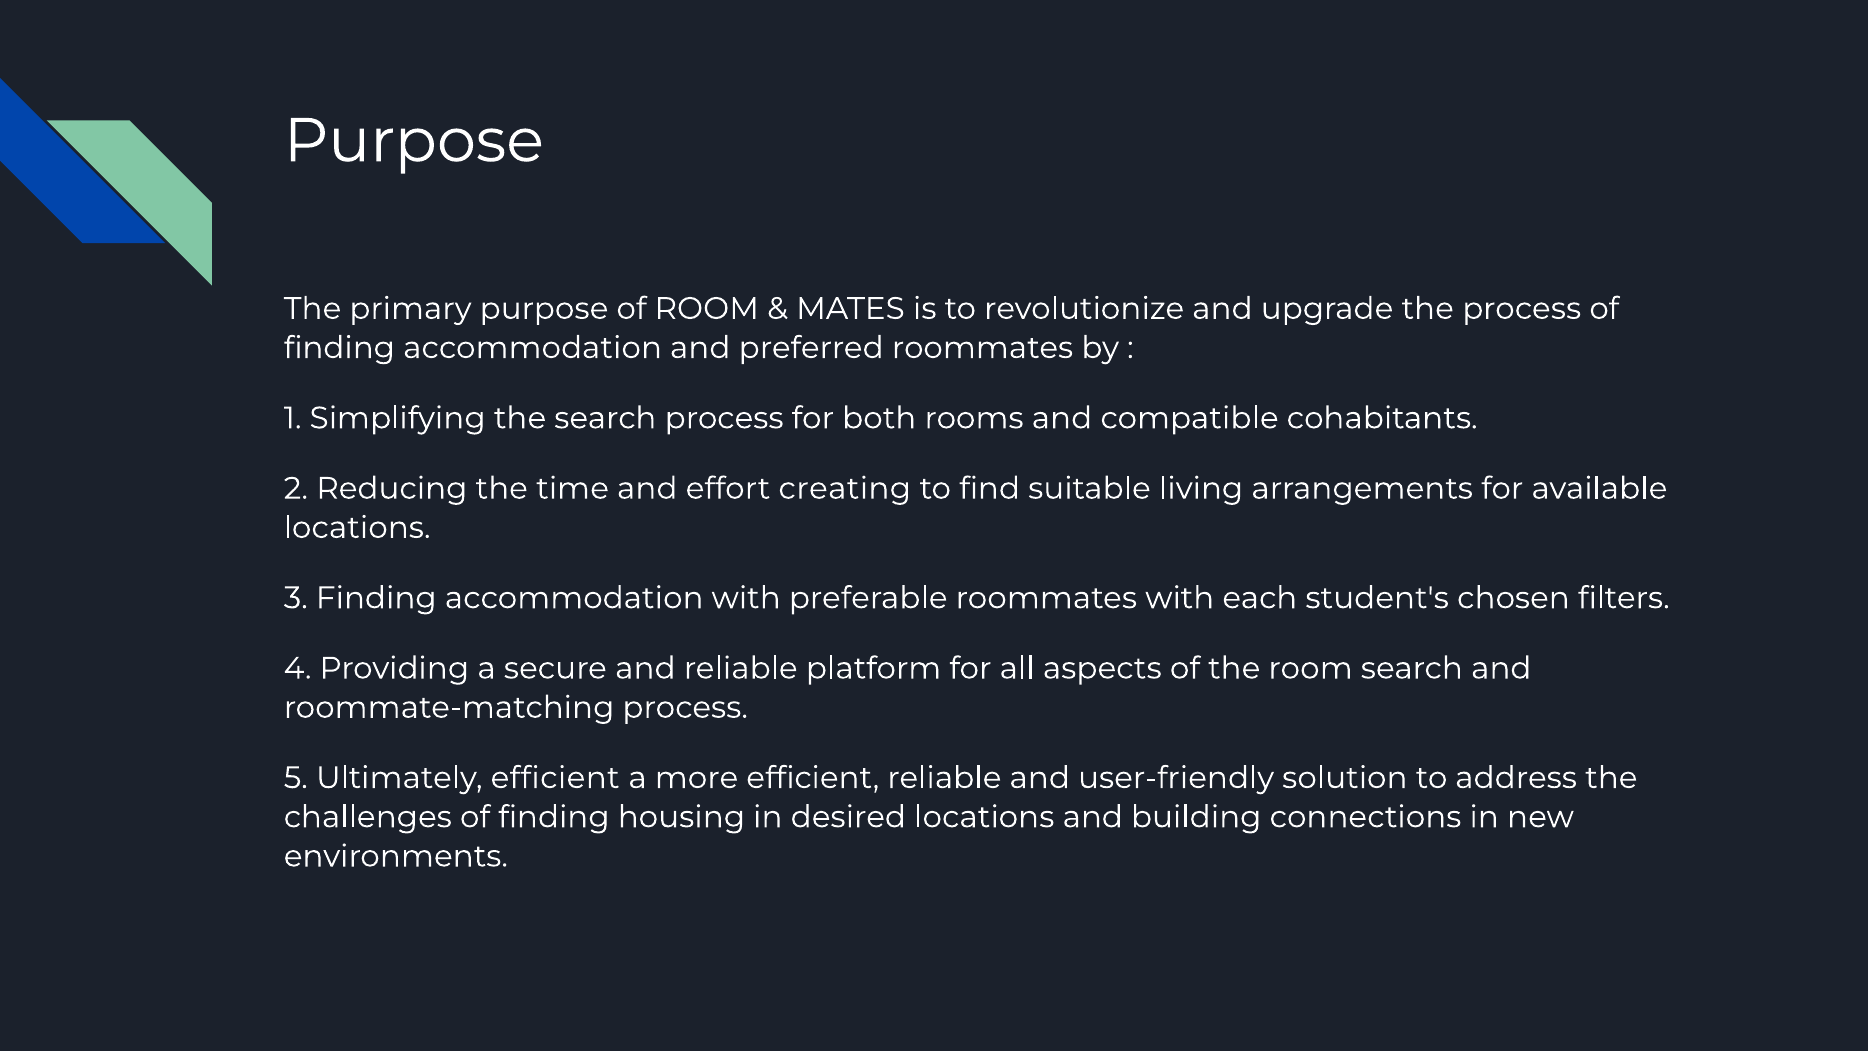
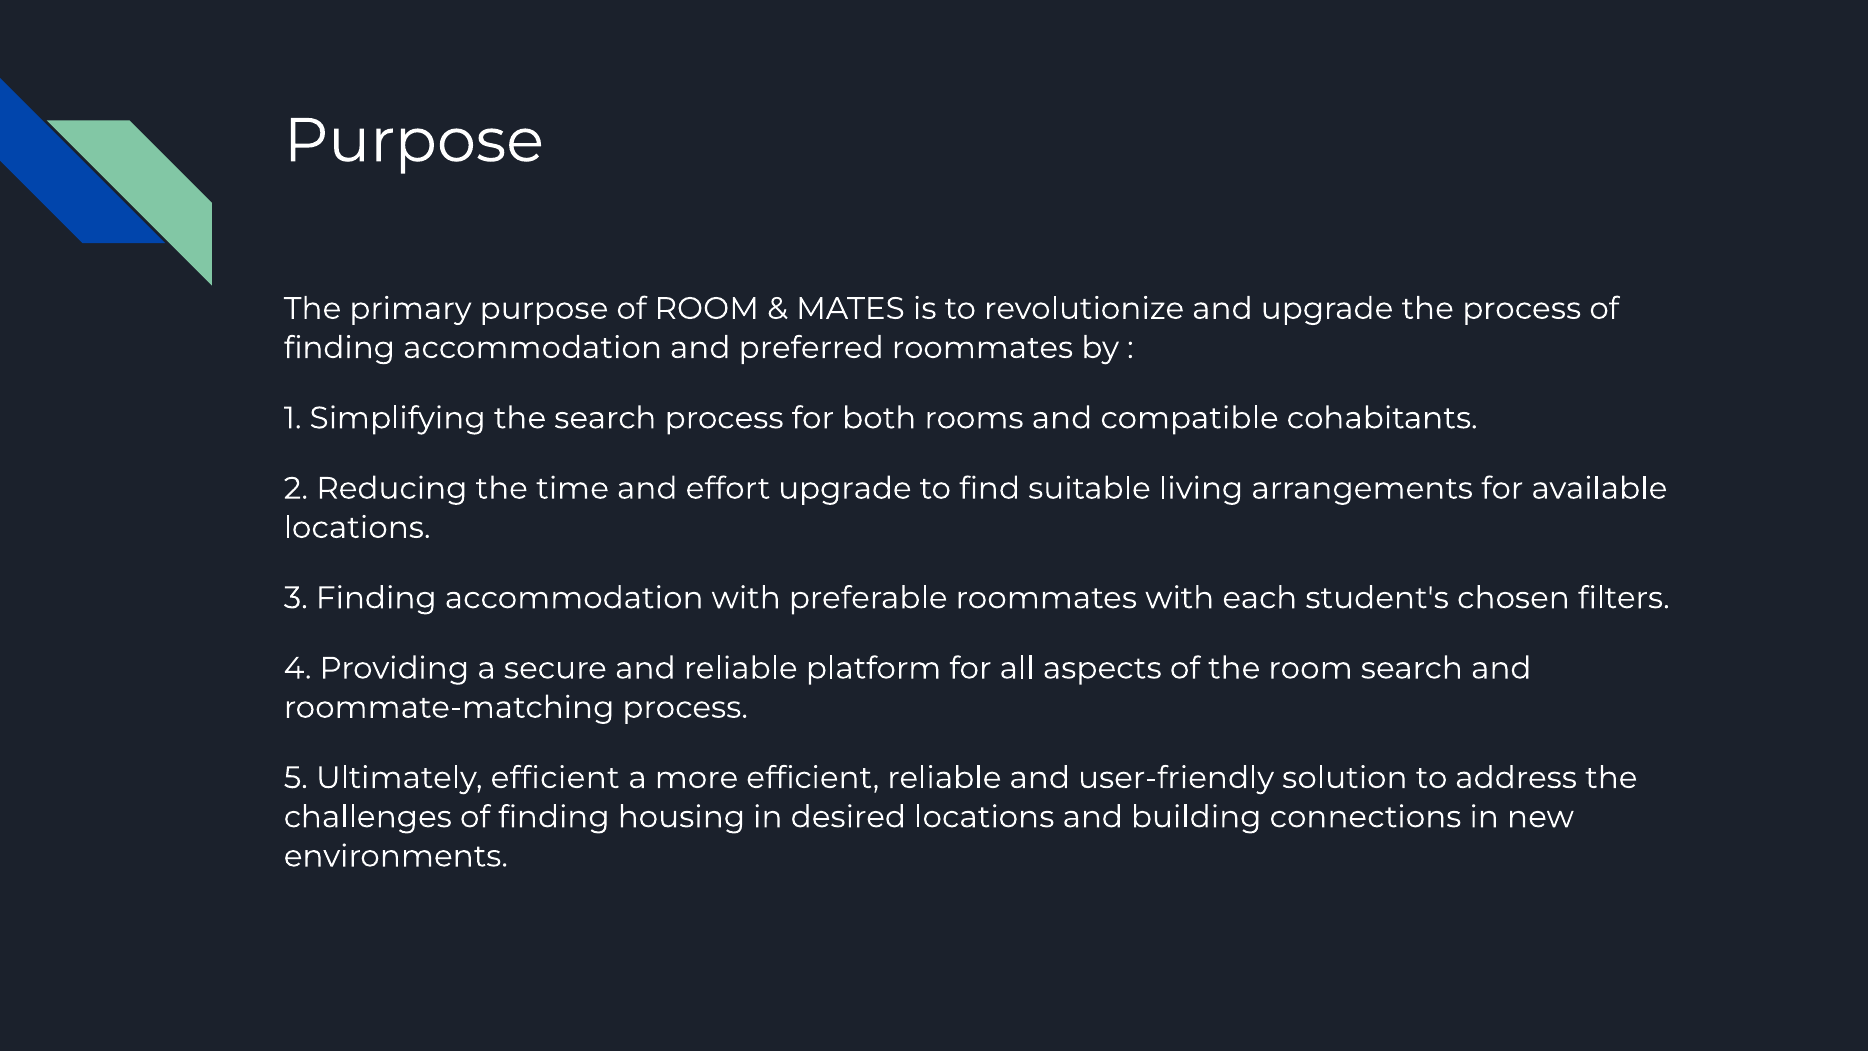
effort creating: creating -> upgrade
